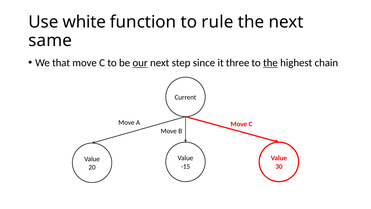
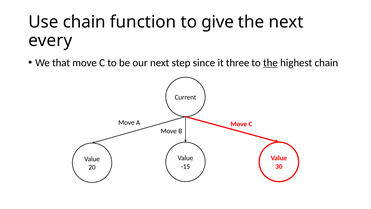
Use white: white -> chain
rule: rule -> give
same: same -> every
our underline: present -> none
